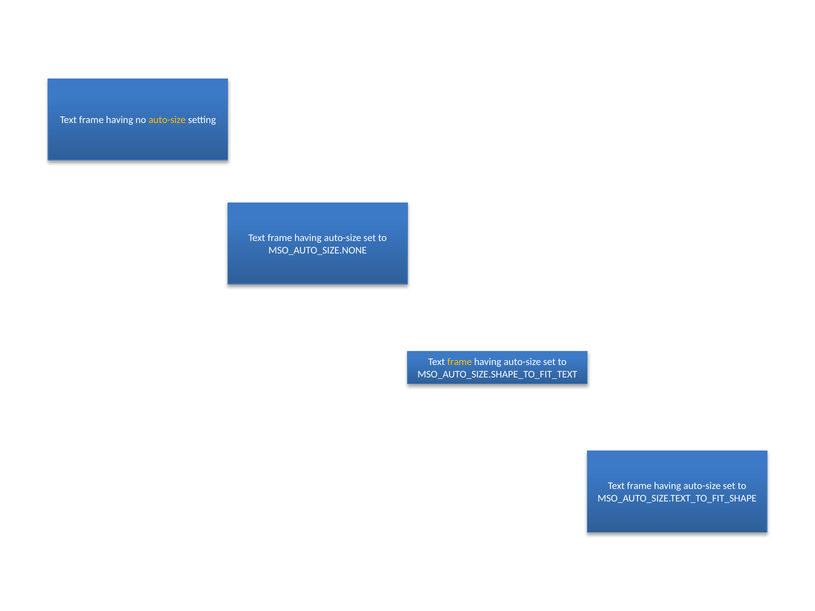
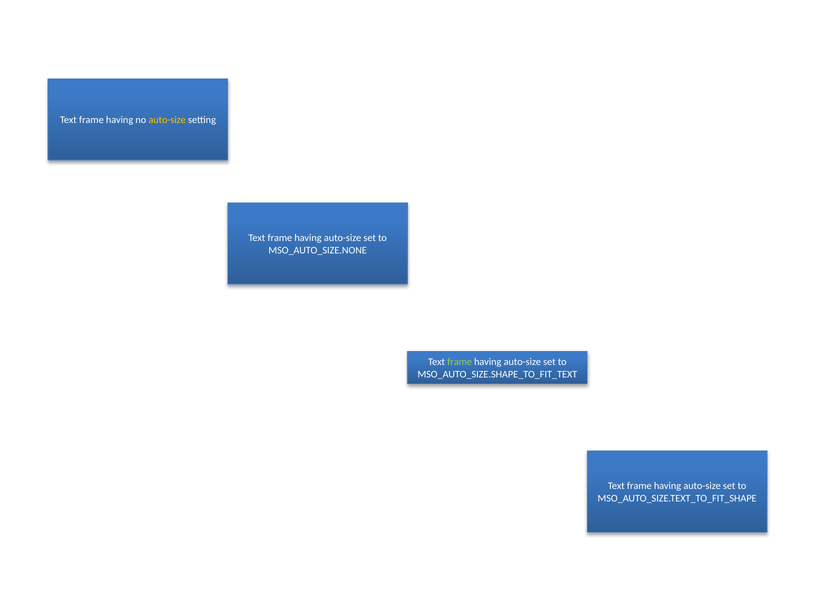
frame at (460, 362) colour: yellow -> light green
